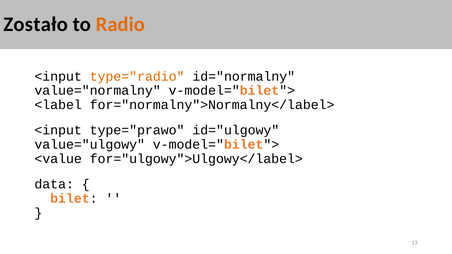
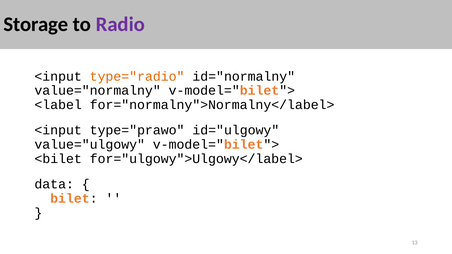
Zostało: Zostało -> Storage
Radio colour: orange -> purple
<value: <value -> <bilet
